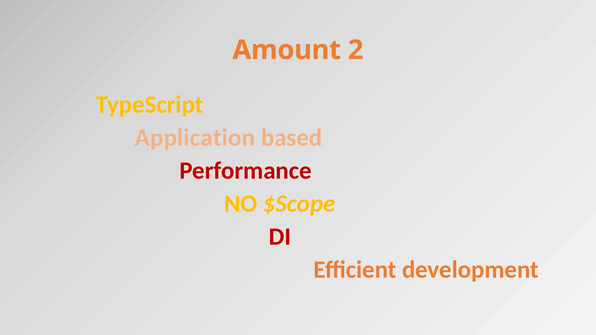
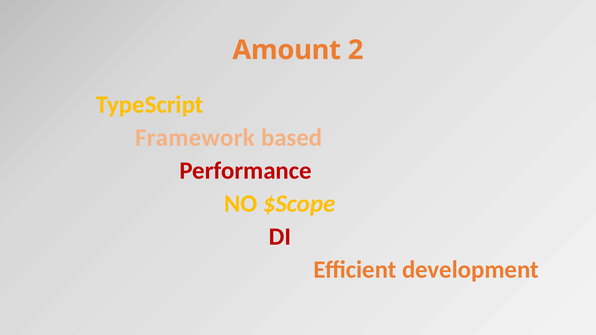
Application: Application -> Framework
